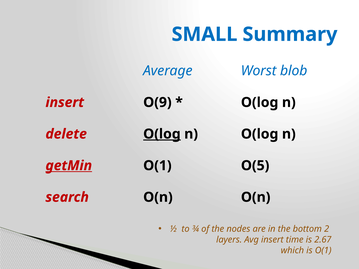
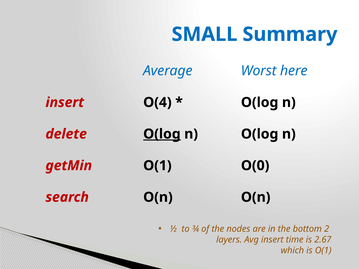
blob: blob -> here
O(9: O(9 -> O(4
getMin underline: present -> none
O(5: O(5 -> O(0
